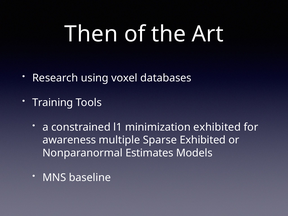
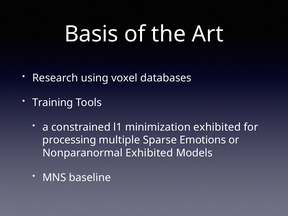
Then: Then -> Basis
awareness: awareness -> processing
Sparse Exhibited: Exhibited -> Emotions
Nonparanormal Estimates: Estimates -> Exhibited
